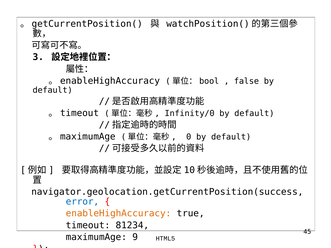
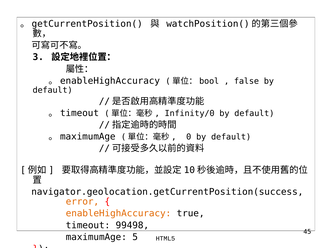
error colour: blue -> orange
81234: 81234 -> 99498
9: 9 -> 5
